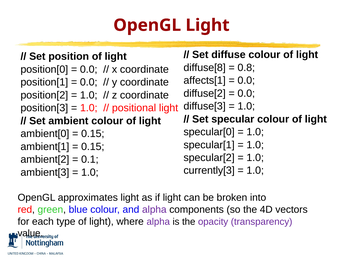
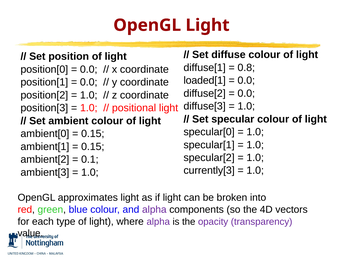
diffuse[8: diffuse[8 -> diffuse[1
affects[1: affects[1 -> loaded[1
